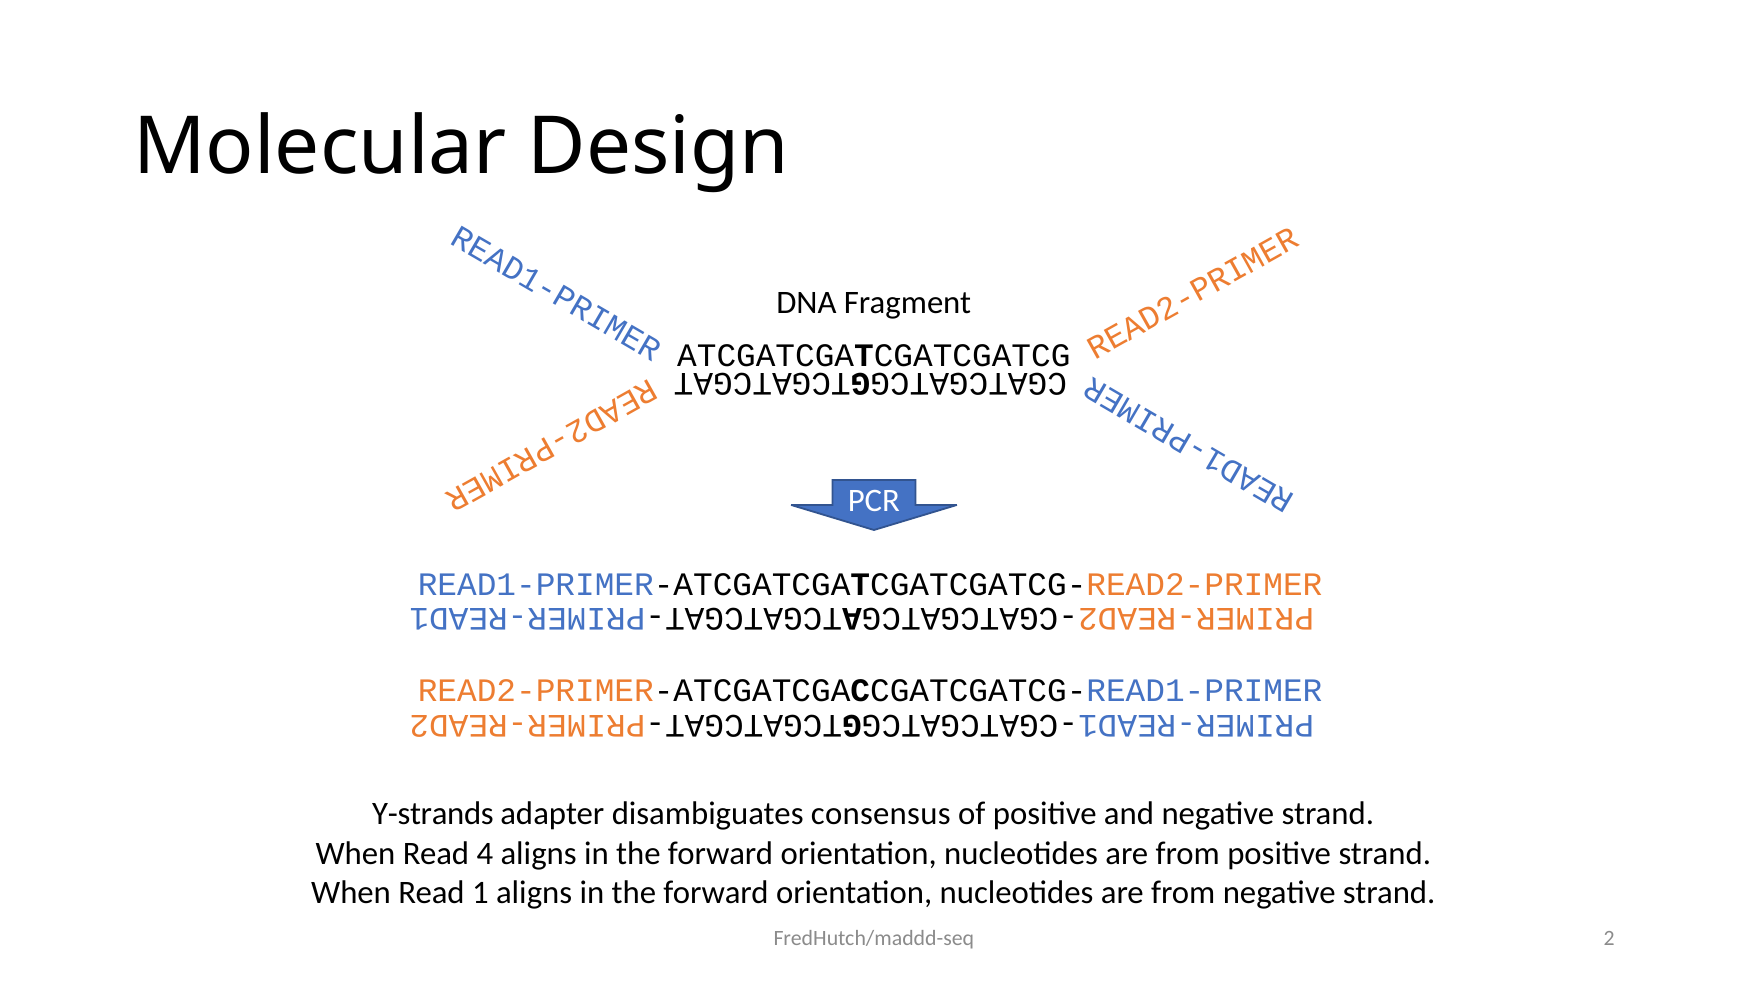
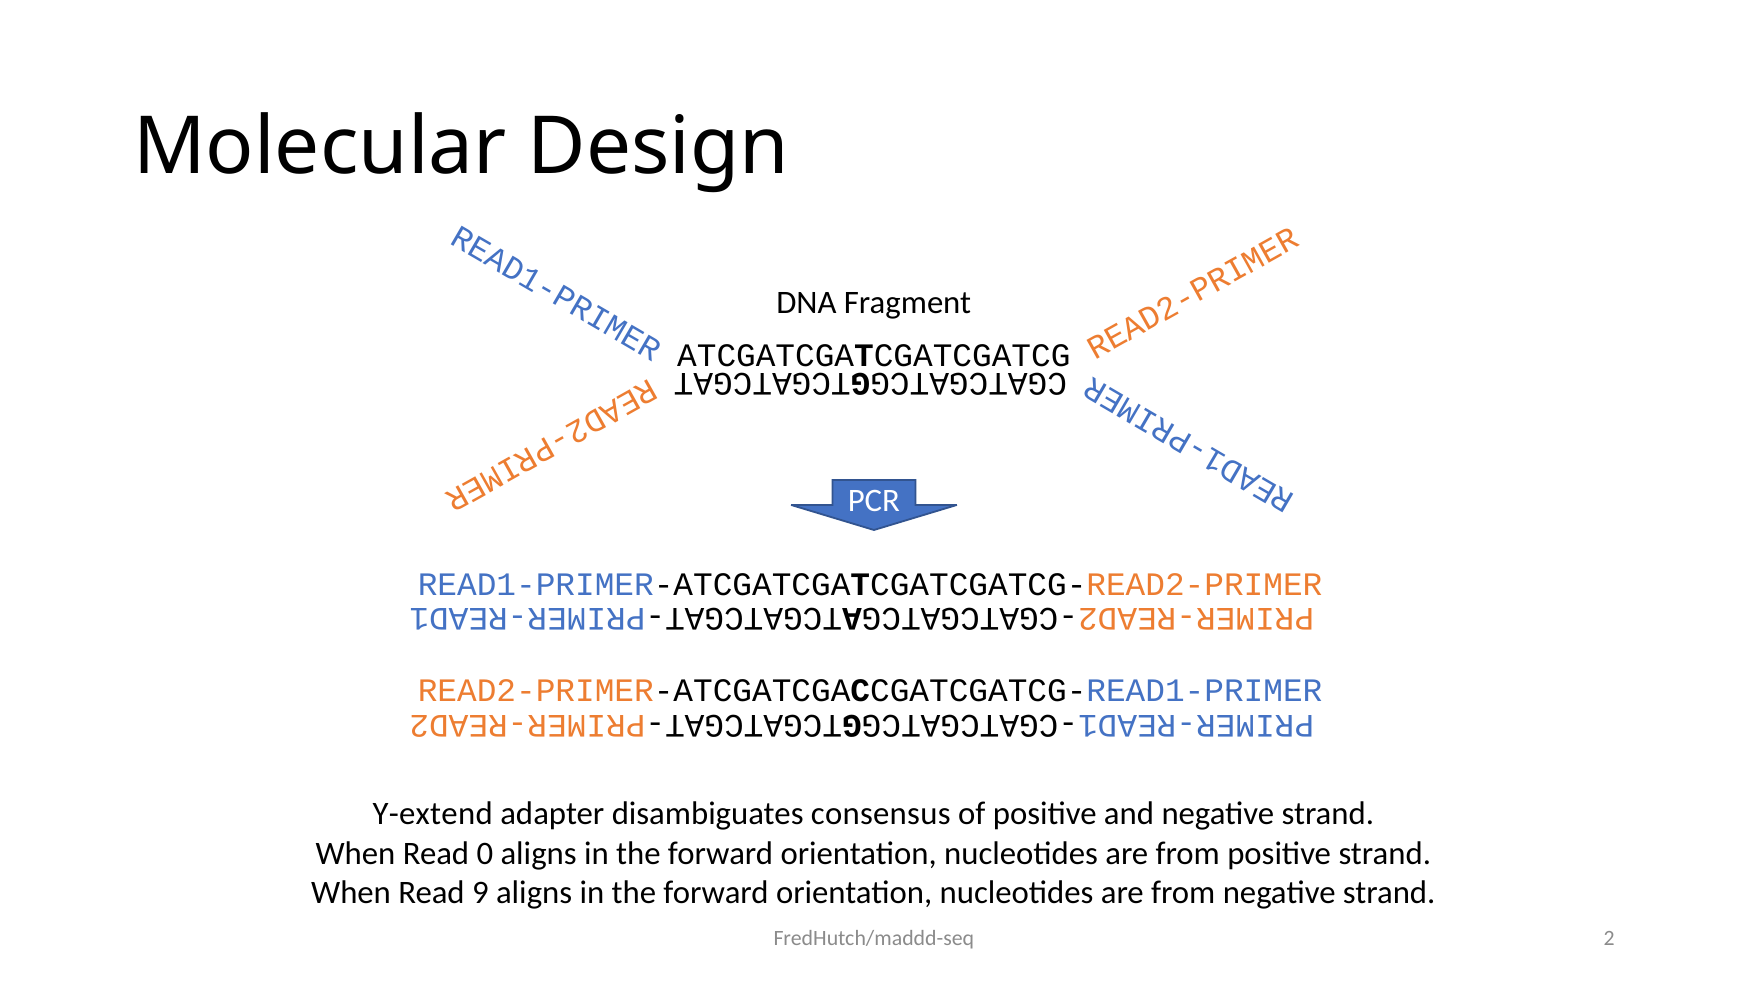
Y-strands: Y-strands -> Y-extend
4: 4 -> 0
Read 1: 1 -> 9
